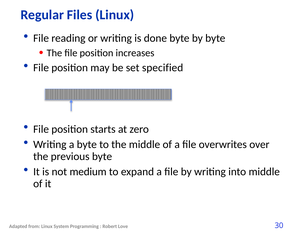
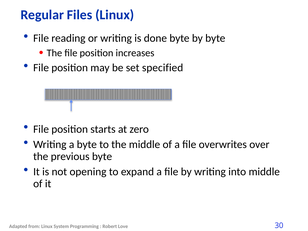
medium: medium -> opening
